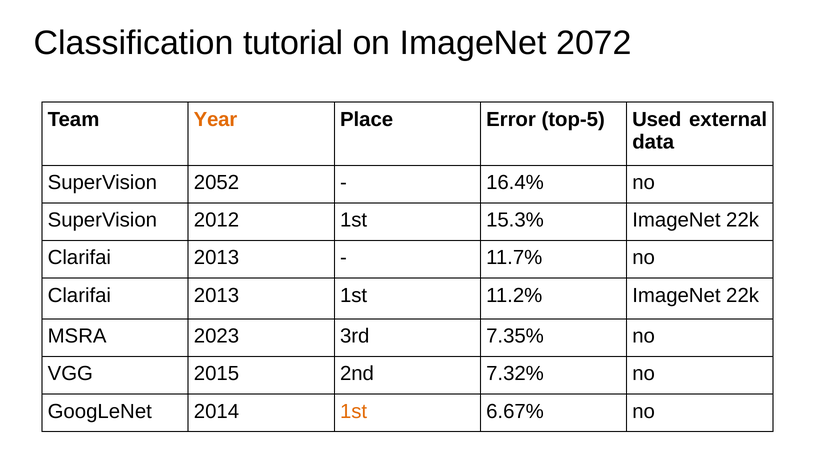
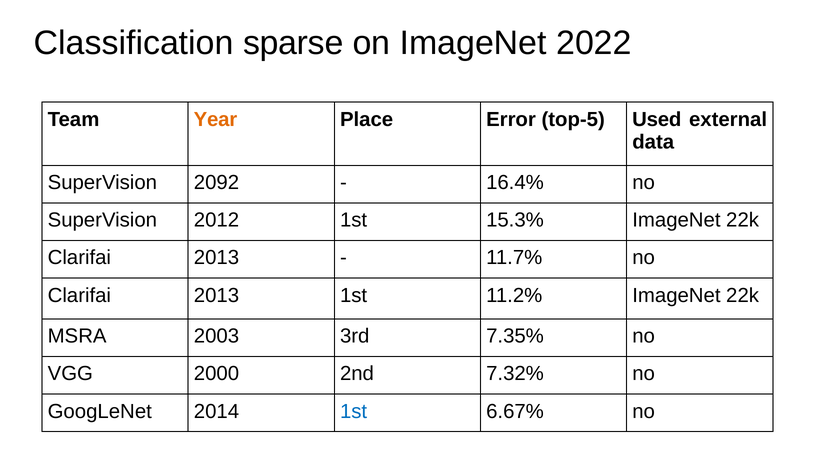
tutorial: tutorial -> sparse
2072: 2072 -> 2022
2052: 2052 -> 2092
2023: 2023 -> 2003
2015: 2015 -> 2000
1st at (354, 412) colour: orange -> blue
